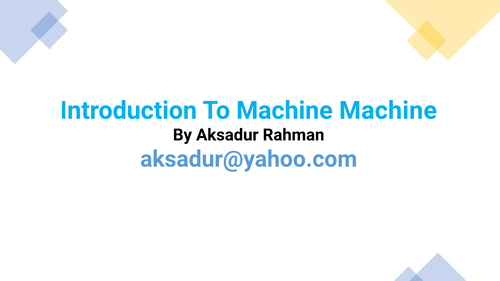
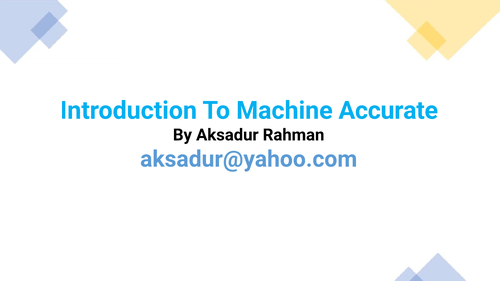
Machine Machine: Machine -> Accurate
